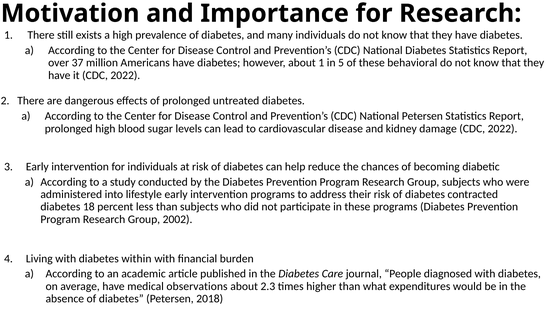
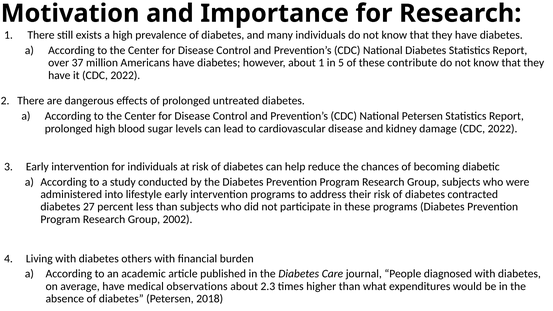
behavioral: behavioral -> contribute
18: 18 -> 27
within: within -> others
